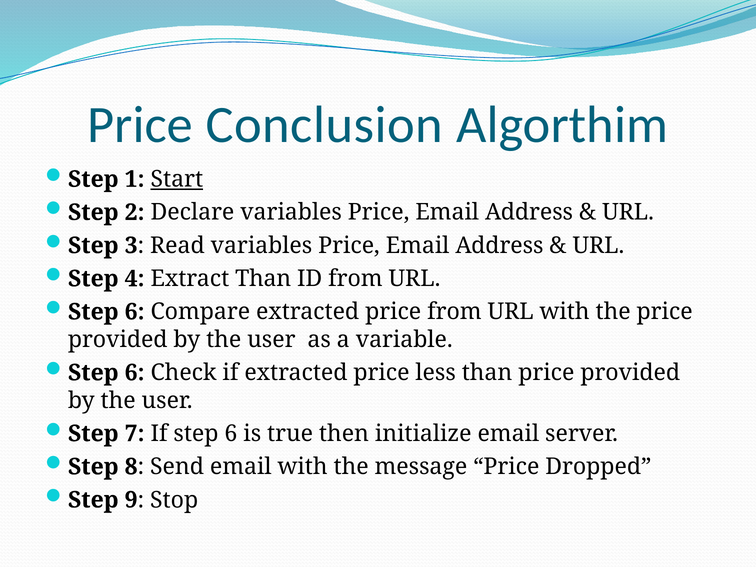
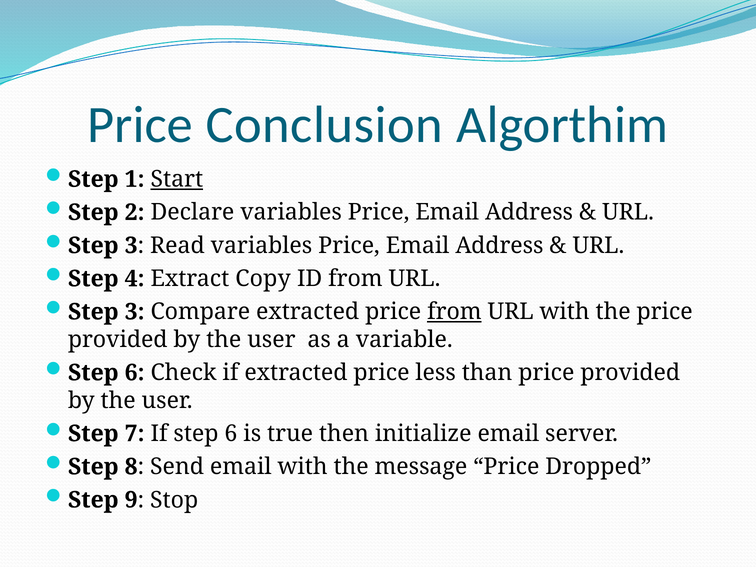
Extract Than: Than -> Copy
6 at (135, 312): 6 -> 3
from at (454, 312) underline: none -> present
